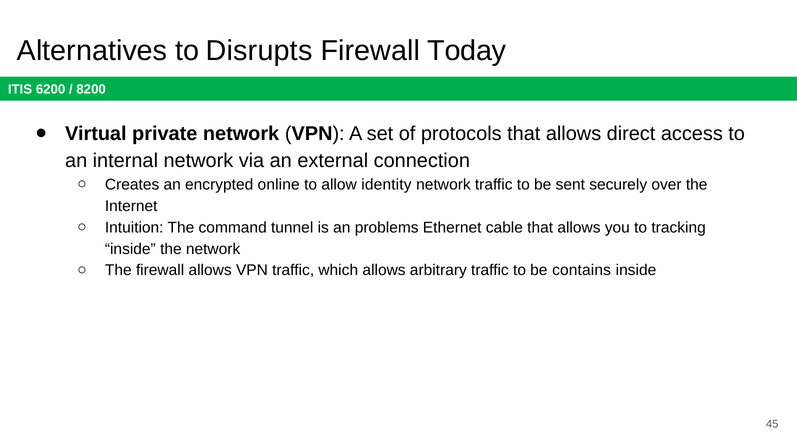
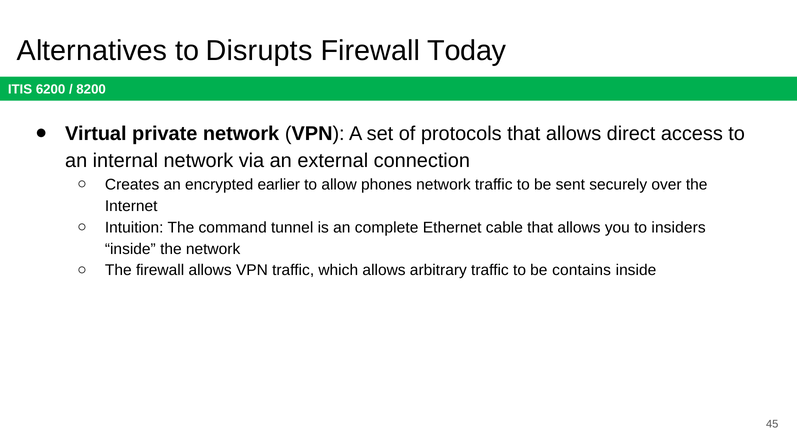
online: online -> earlier
identity: identity -> phones
problems: problems -> complete
tracking: tracking -> insiders
